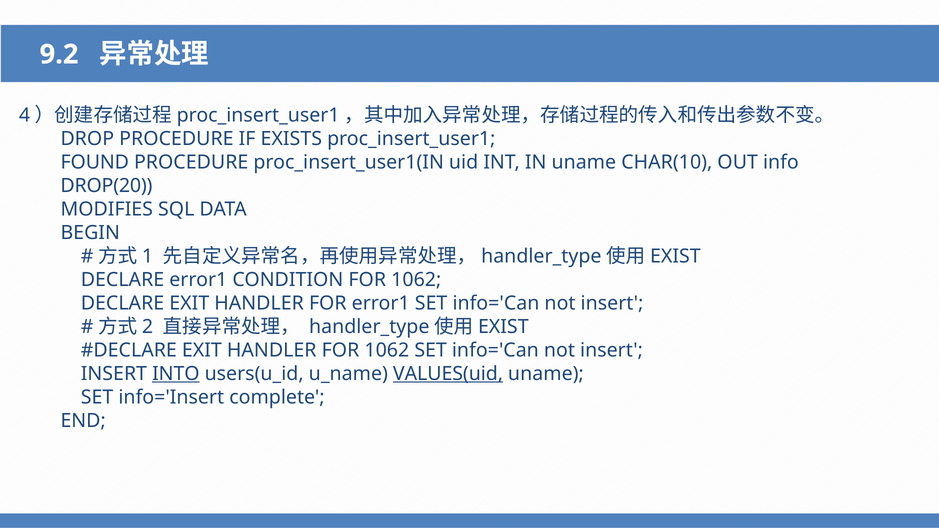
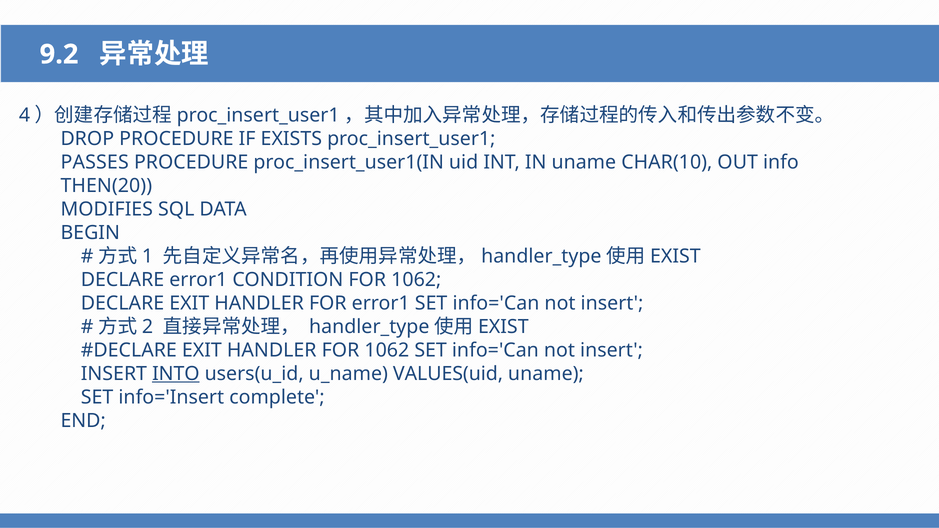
FOUND: FOUND -> PASSES
DROP(20: DROP(20 -> THEN(20
VALUES(uid underline: present -> none
